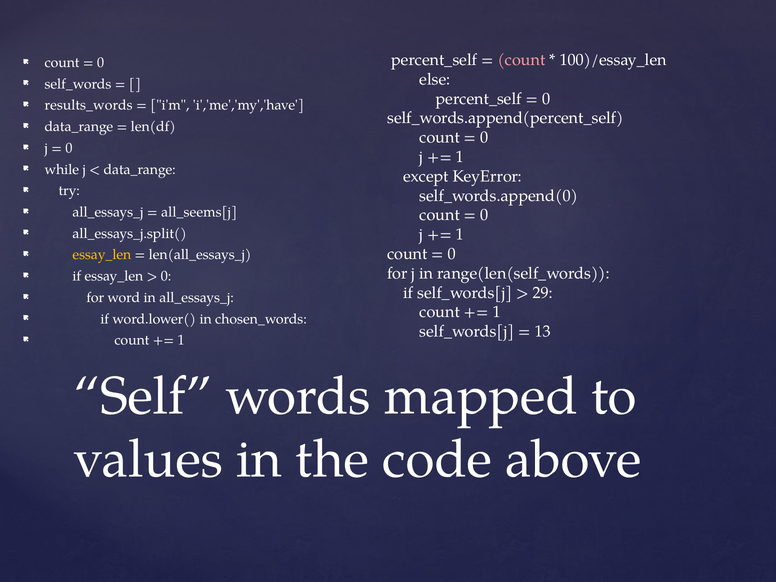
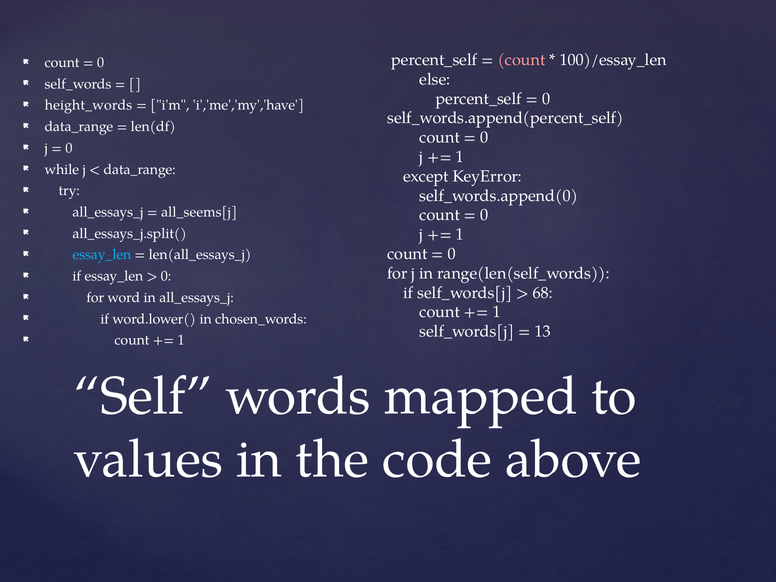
results_words: results_words -> height_words
essay_len at (102, 255) colour: yellow -> light blue
29: 29 -> 68
